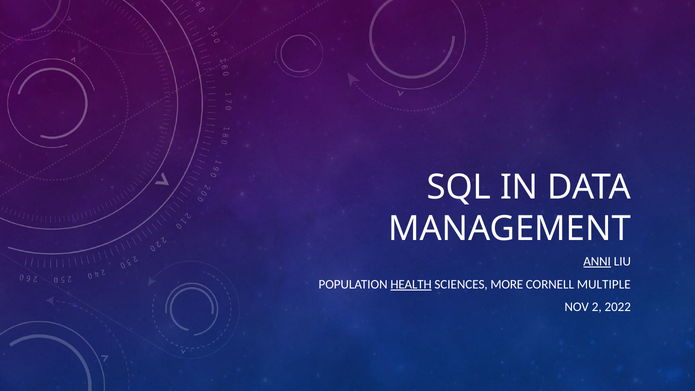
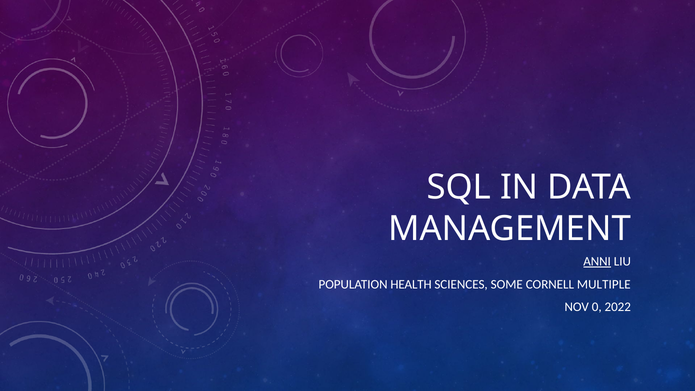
HEALTH underline: present -> none
MORE: MORE -> SOME
2: 2 -> 0
